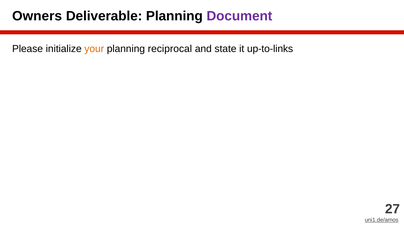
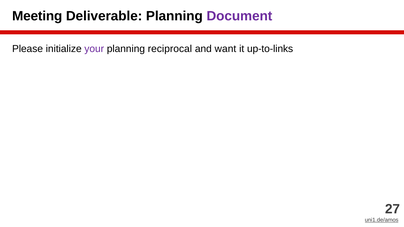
Owners: Owners -> Meeting
your colour: orange -> purple
state: state -> want
